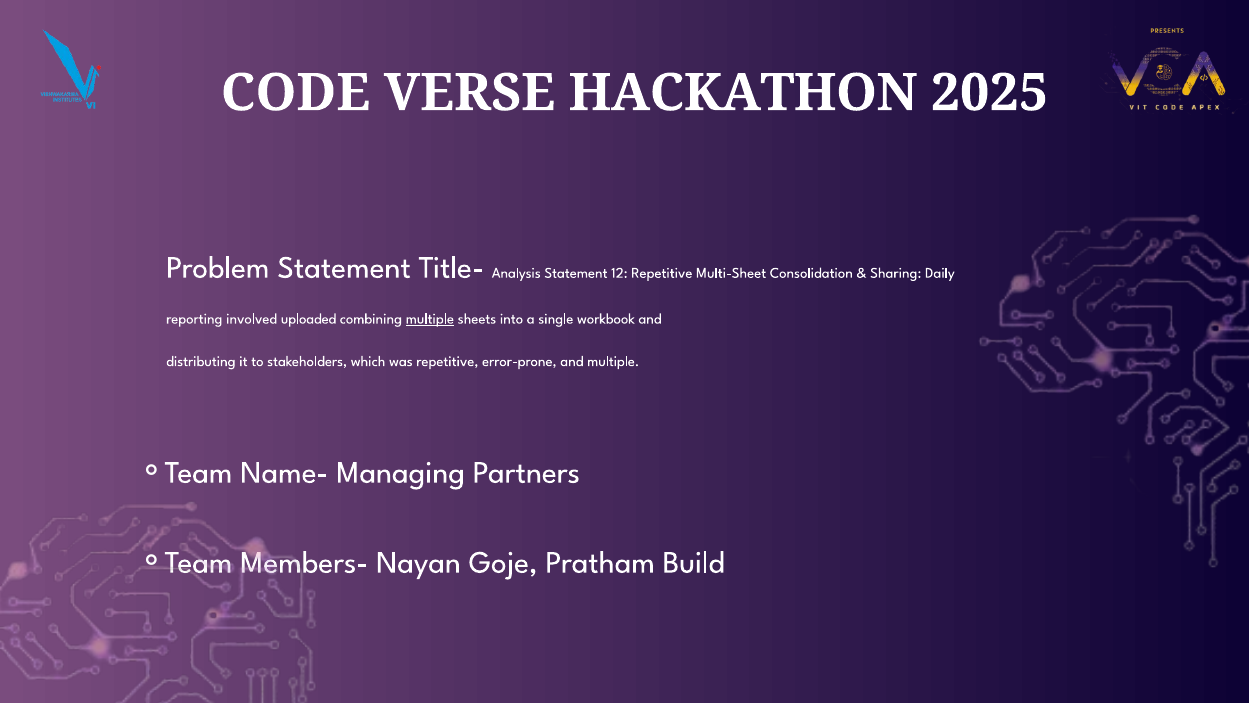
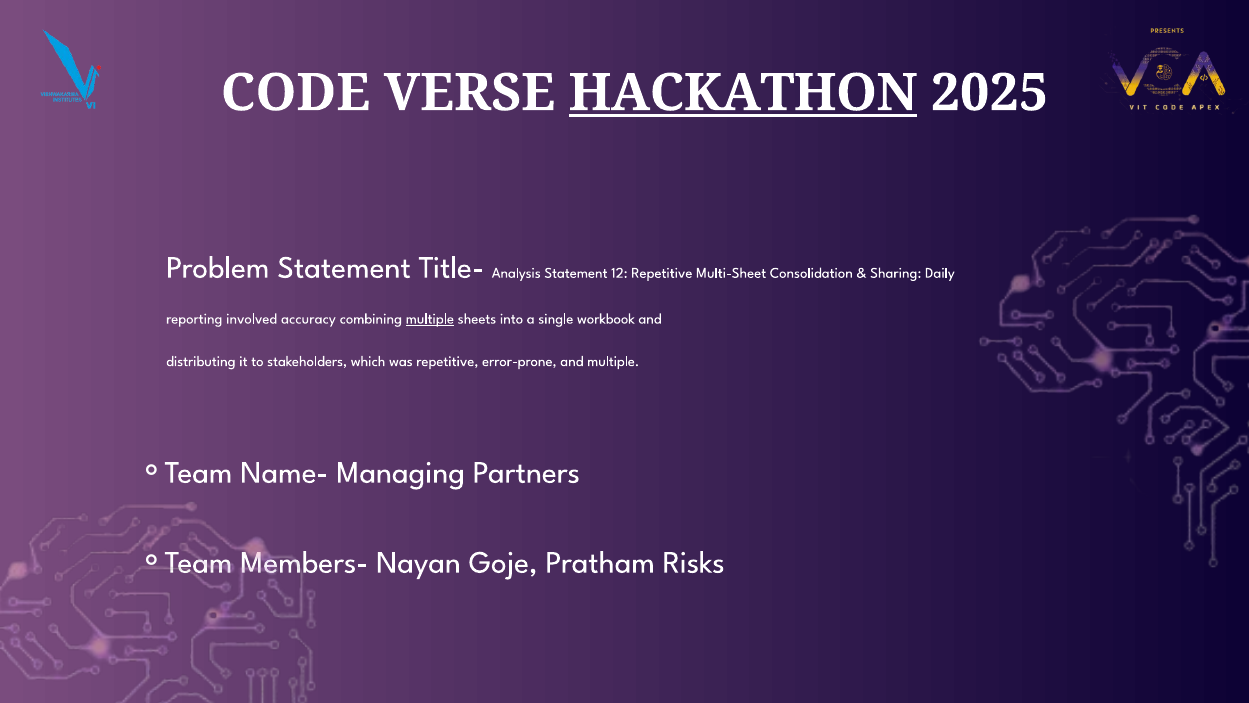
HACKATHON underline: none -> present
uploaded: uploaded -> accuracy
Build: Build -> Risks
